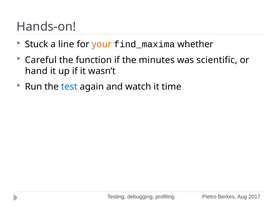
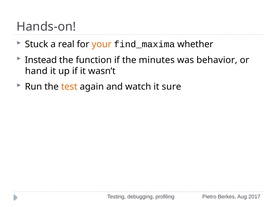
line: line -> real
Careful: Careful -> Instead
scientific: scientific -> behavior
test colour: blue -> orange
time: time -> sure
